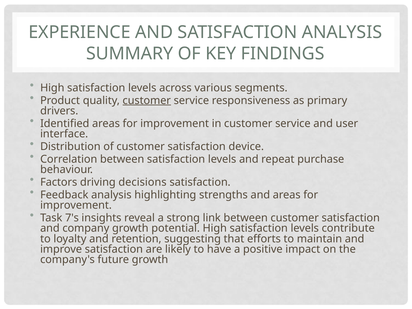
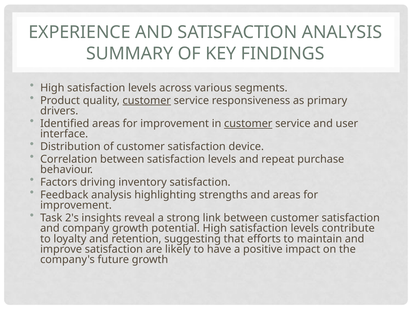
customer at (248, 124) underline: none -> present
decisions: decisions -> inventory
7's: 7's -> 2's
